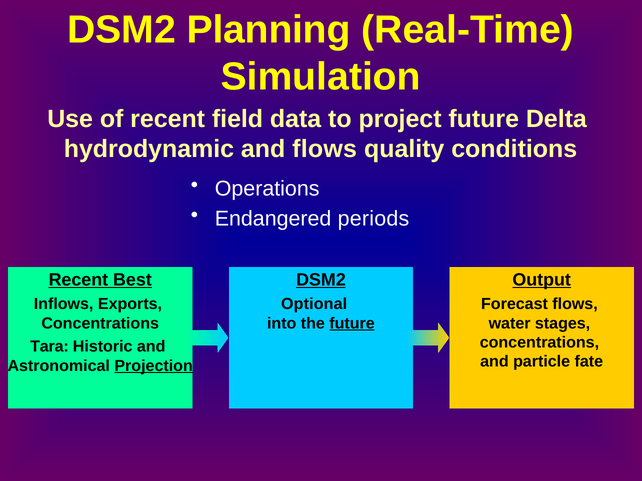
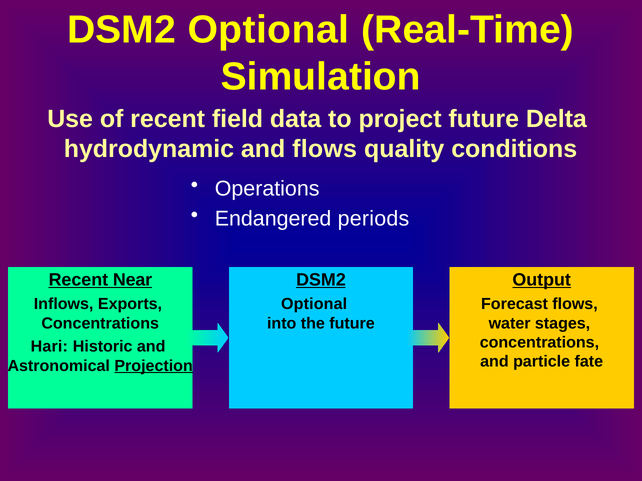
Planning at (269, 30): Planning -> Optional
Best: Best -> Near
future at (352, 324) underline: present -> none
Tara: Tara -> Hari
